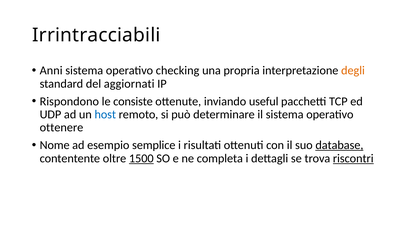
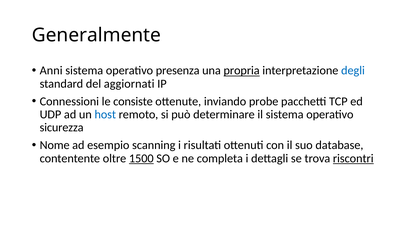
Irrintracciabili: Irrintracciabili -> Generalmente
checking: checking -> presenza
propria underline: none -> present
degli colour: orange -> blue
Rispondono: Rispondono -> Connessioni
useful: useful -> probe
ottenere: ottenere -> sicurezza
semplice: semplice -> scanning
database underline: present -> none
